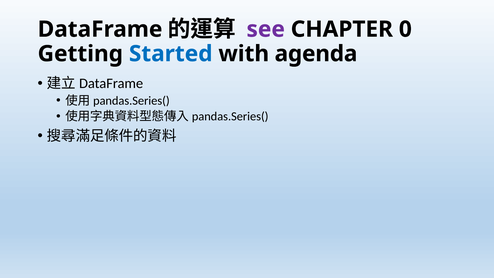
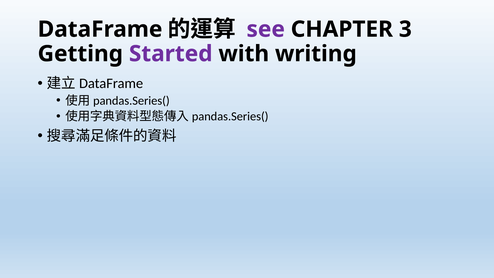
0: 0 -> 3
Started colour: blue -> purple
agenda: agenda -> writing
